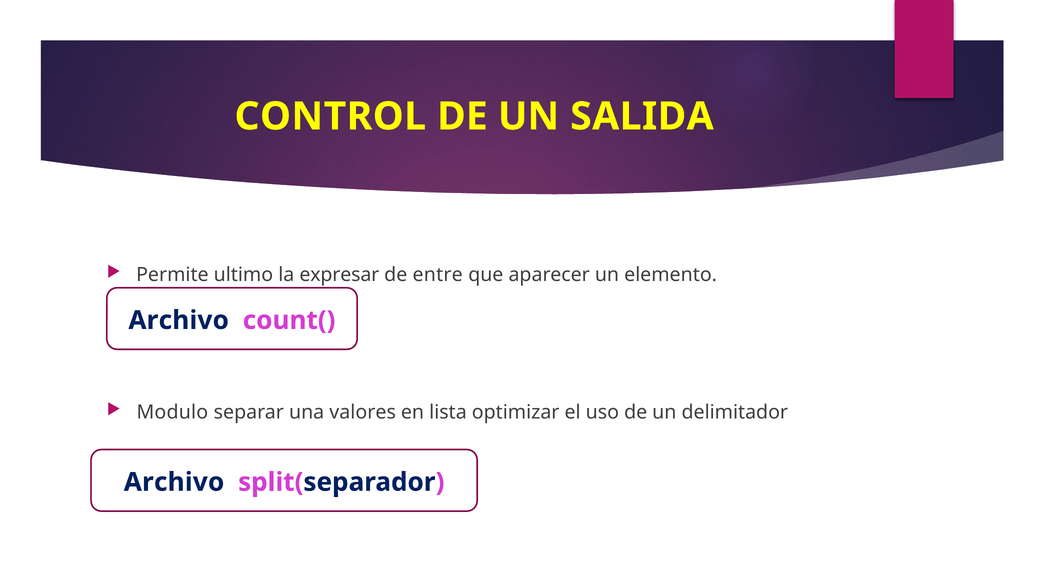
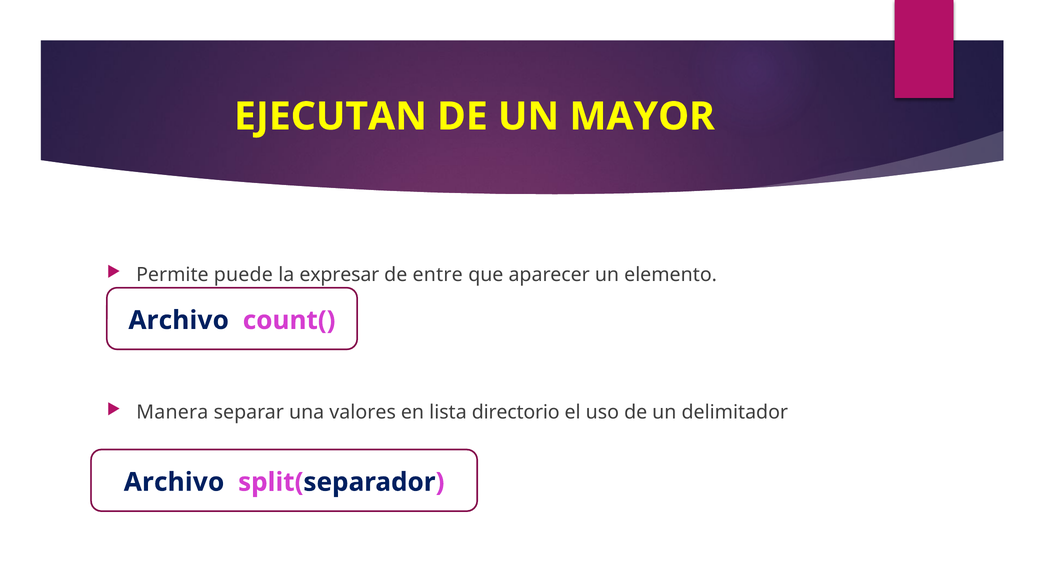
CONTROL: CONTROL -> EJECUTAN
SALIDA: SALIDA -> MAYOR
ultimo: ultimo -> puede
Modulo: Modulo -> Manera
optimizar: optimizar -> directorio
